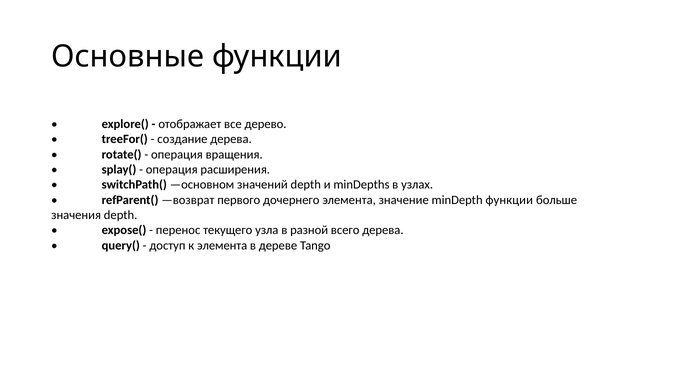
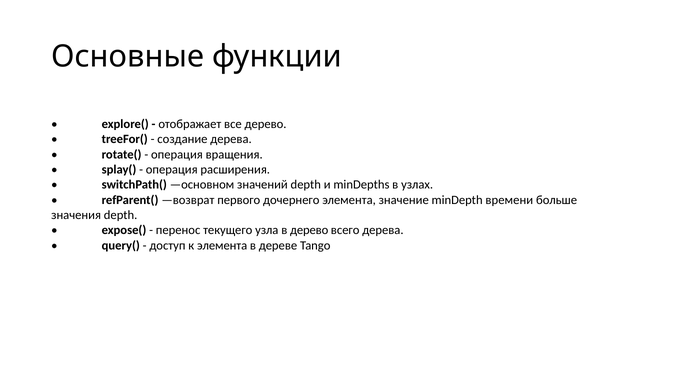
minDepth функции: функции -> времени
в разной: разной -> дерево
